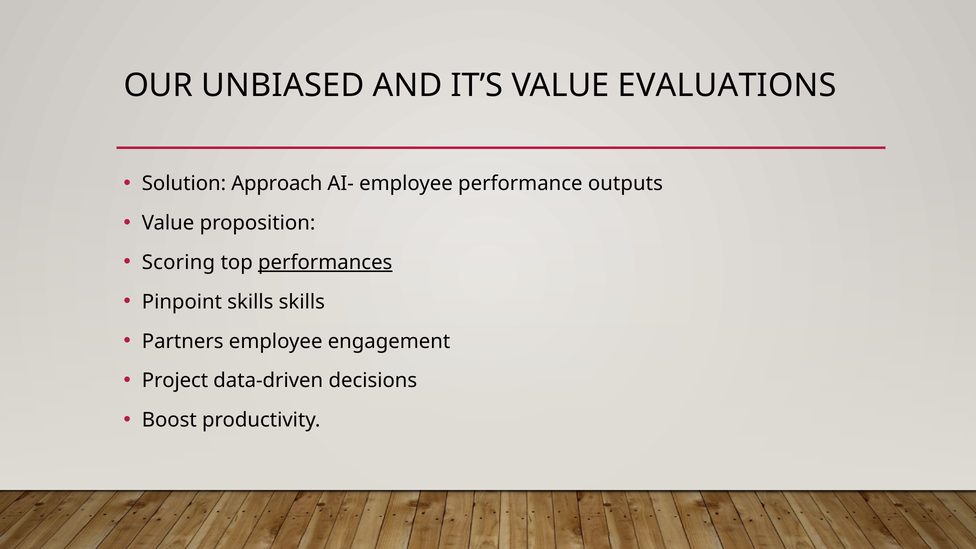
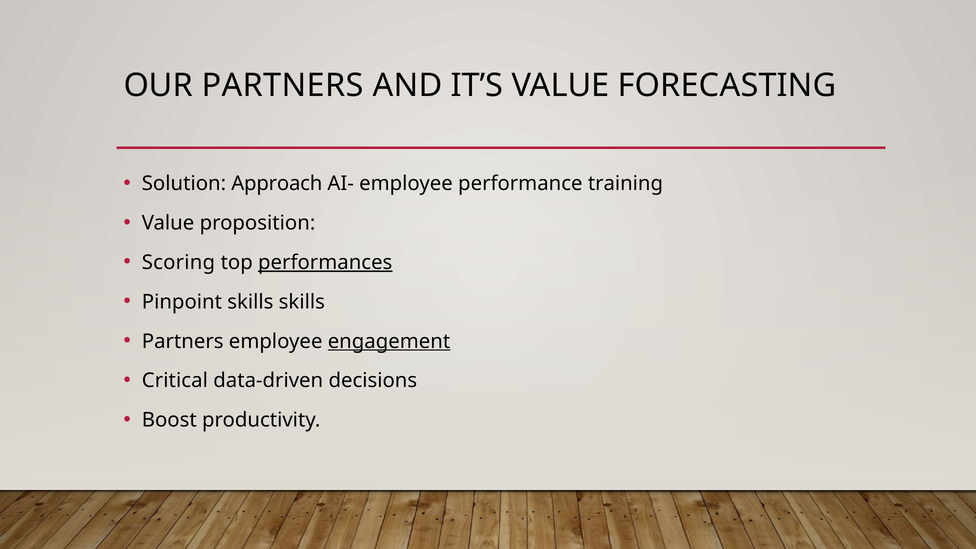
OUR UNBIASED: UNBIASED -> PARTNERS
EVALUATIONS: EVALUATIONS -> FORECASTING
outputs: outputs -> training
engagement underline: none -> present
Project: Project -> Critical
